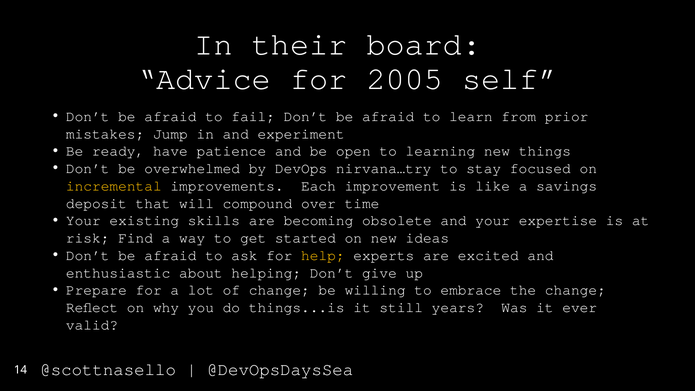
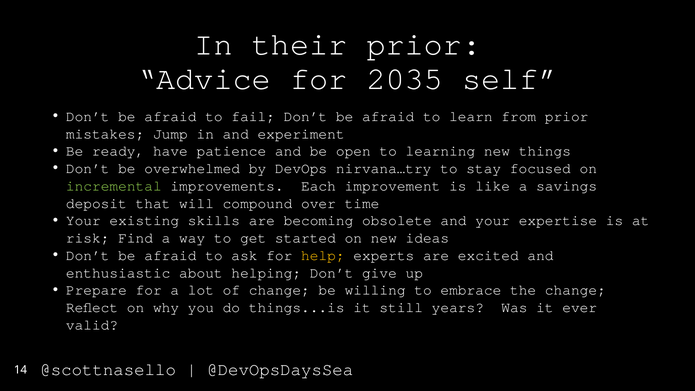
their board: board -> prior
2005: 2005 -> 2035
incremental colour: yellow -> light green
